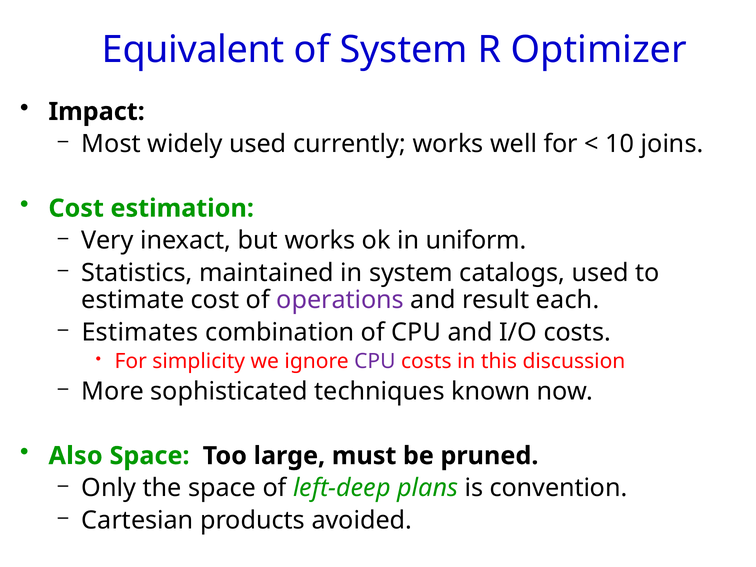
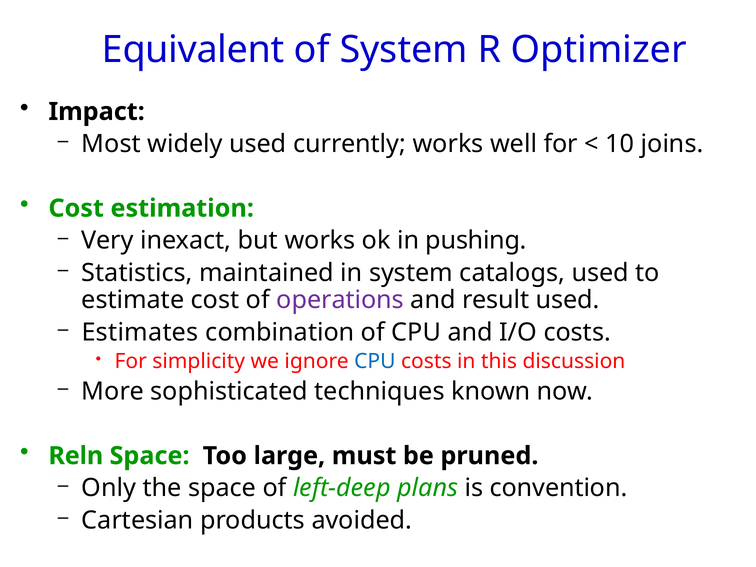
uniform: uniform -> pushing
result each: each -> used
CPU at (375, 361) colour: purple -> blue
Also: Also -> Reln
